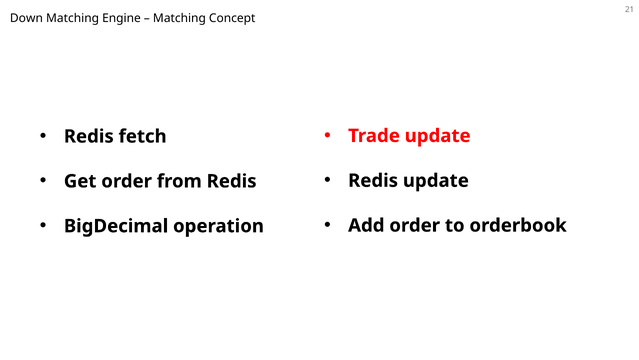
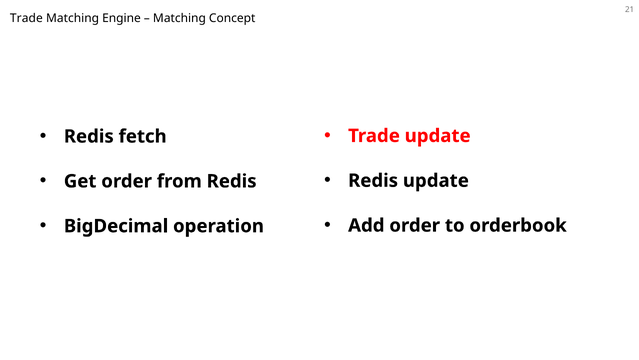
Down at (26, 18): Down -> Trade
